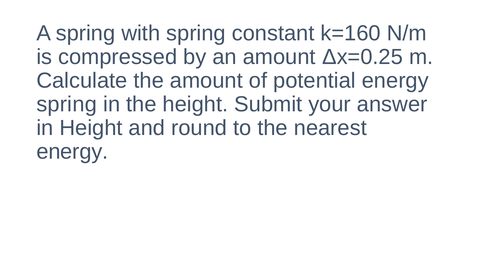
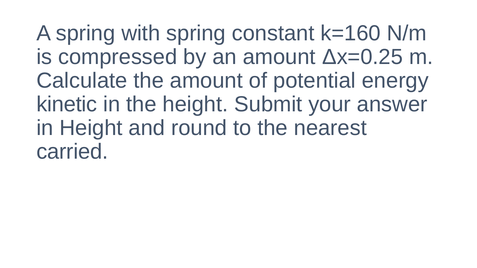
spring at (67, 104): spring -> kinetic
energy at (72, 152): energy -> carried
